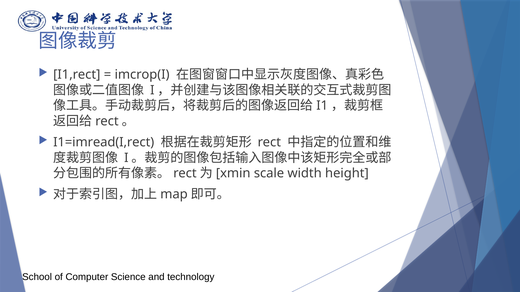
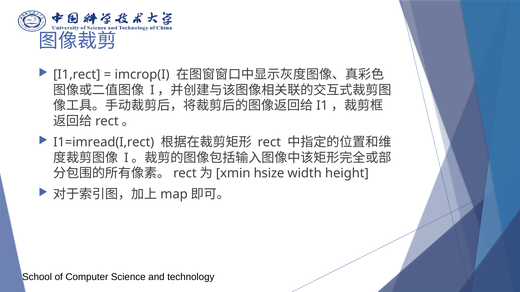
scale: scale -> hsize
